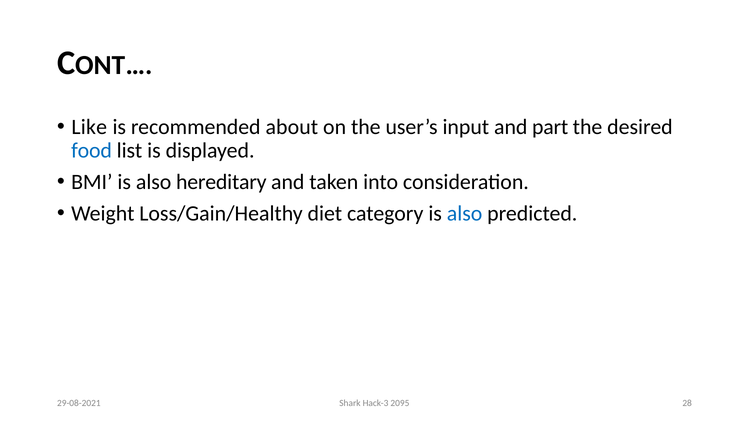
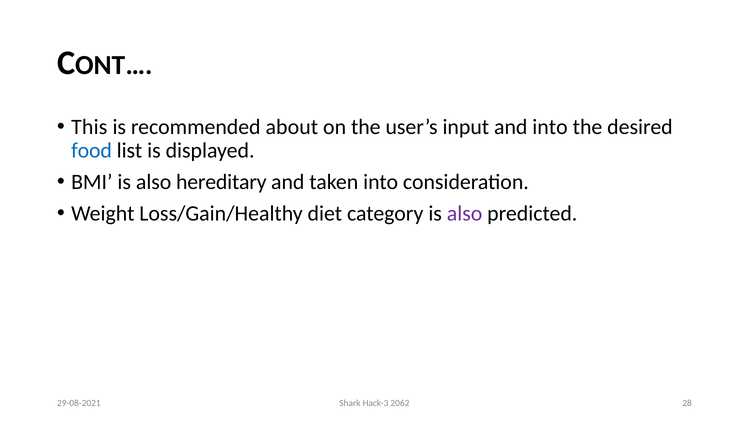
Like: Like -> This
and part: part -> into
also at (465, 213) colour: blue -> purple
2095: 2095 -> 2062
